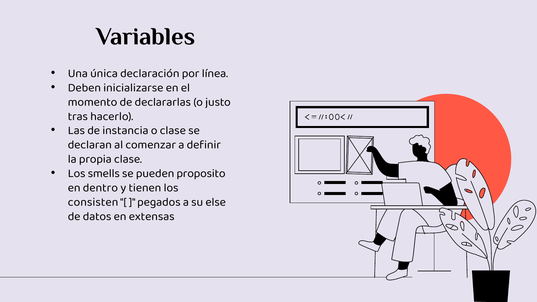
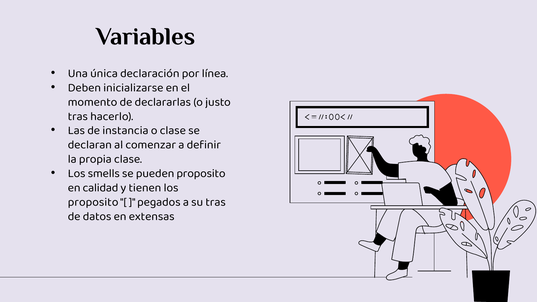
dentro: dentro -> calidad
consisten at (93, 202): consisten -> proposito
su else: else -> tras
